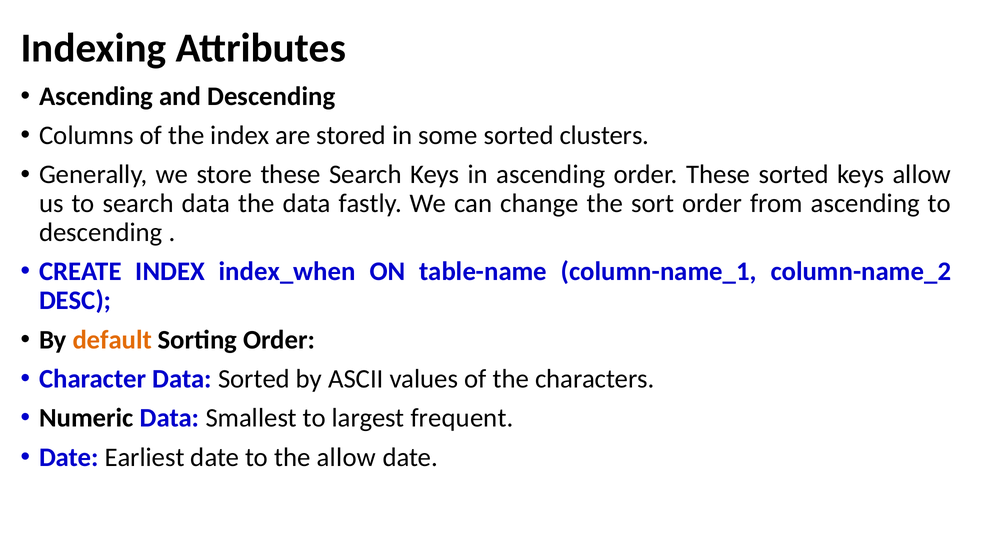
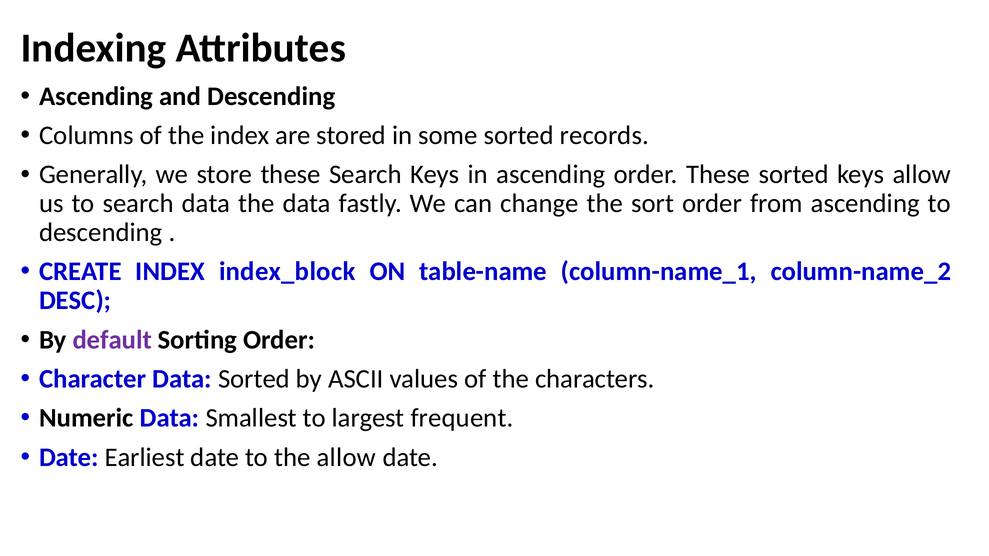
clusters: clusters -> records
index_when: index_when -> index_block
default colour: orange -> purple
